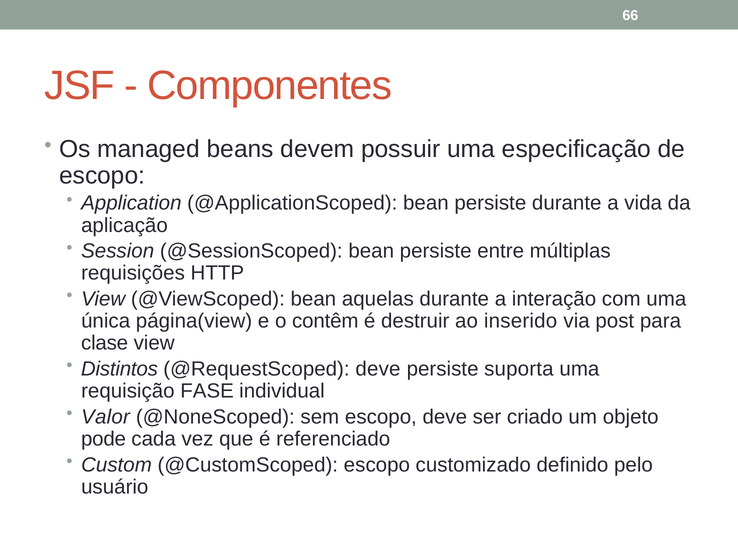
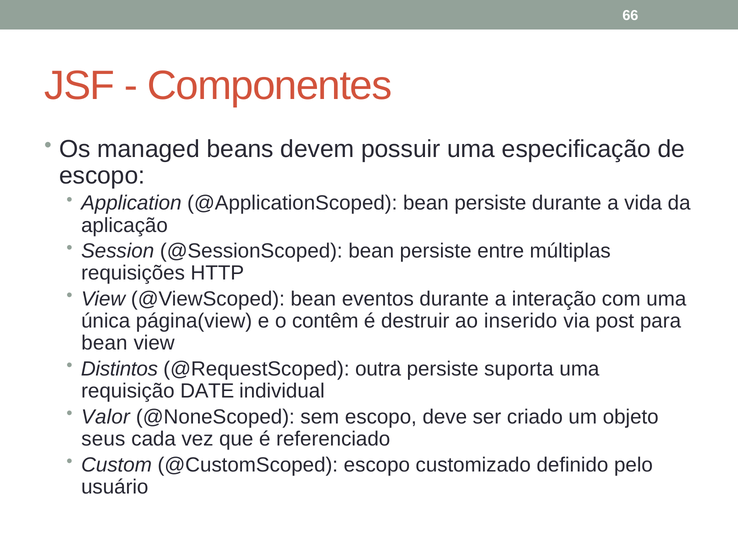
aquelas: aquelas -> eventos
clase at (105, 344): clase -> bean
@RequestScoped deve: deve -> outra
FASE: FASE -> DATE
pode: pode -> seus
